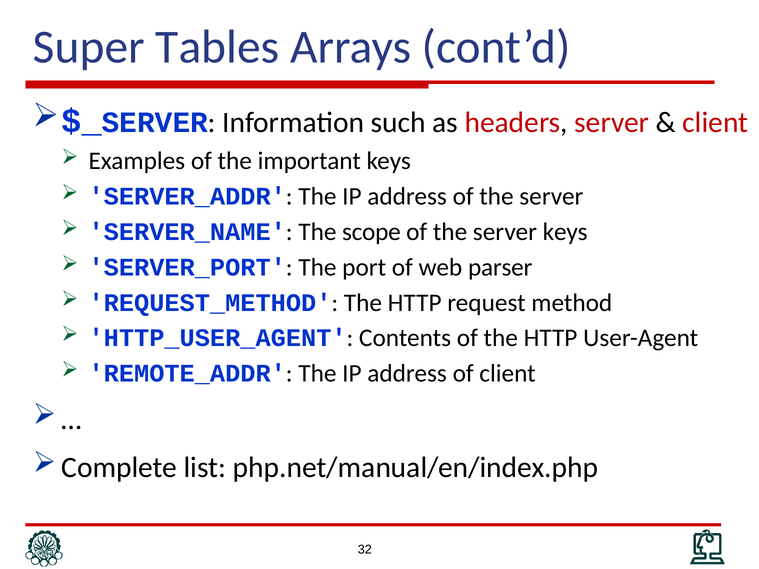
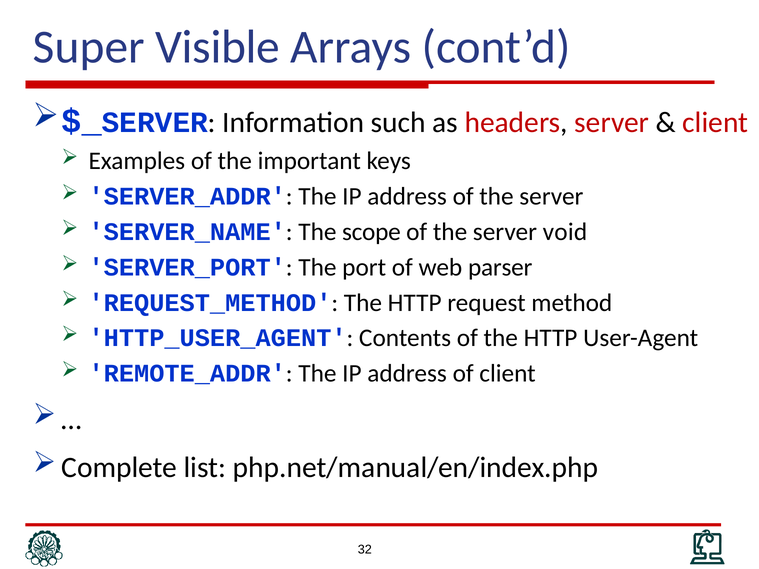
Tables: Tables -> Visible
server keys: keys -> void
